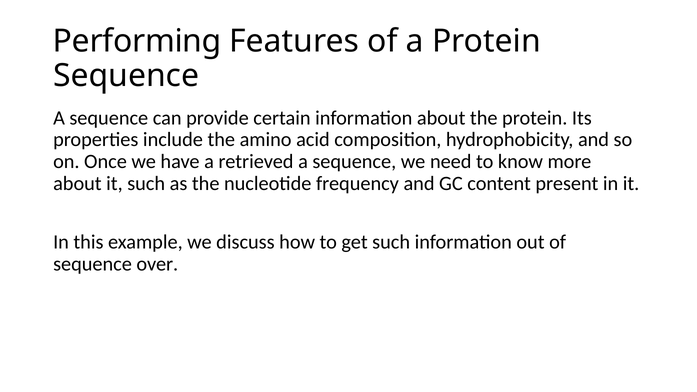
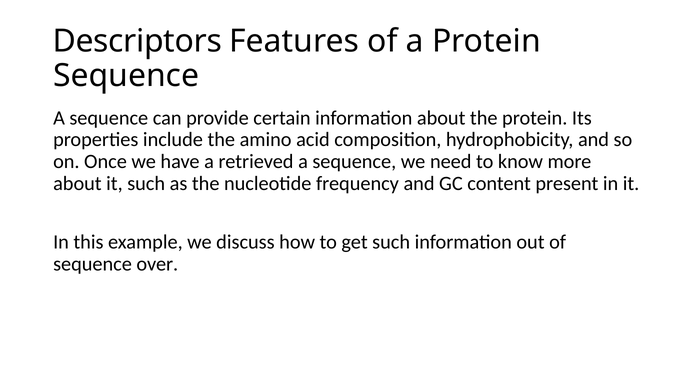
Performing: Performing -> Descriptors
